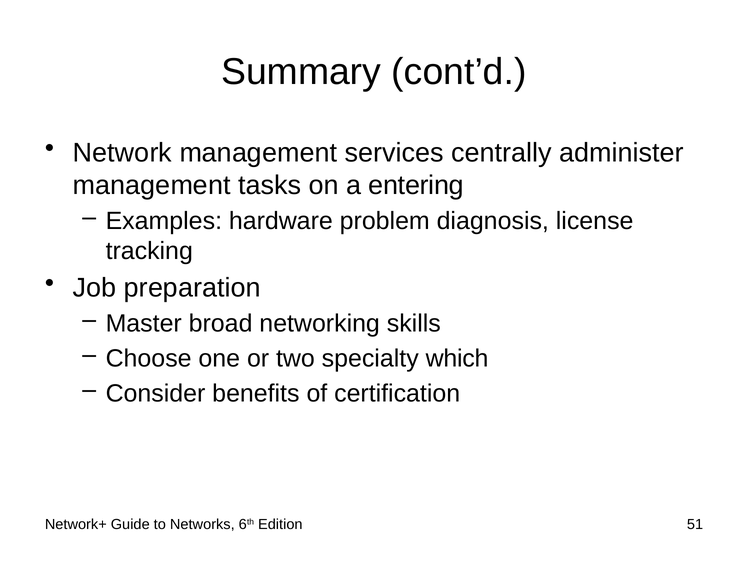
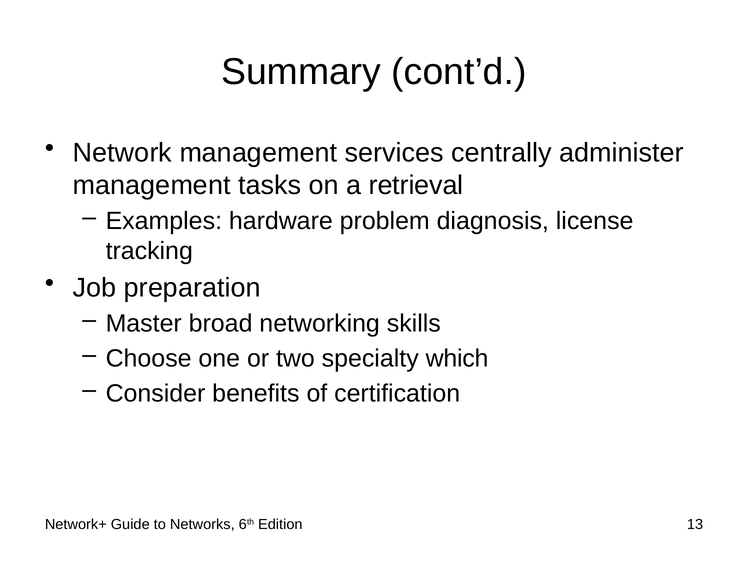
entering: entering -> retrieval
51: 51 -> 13
